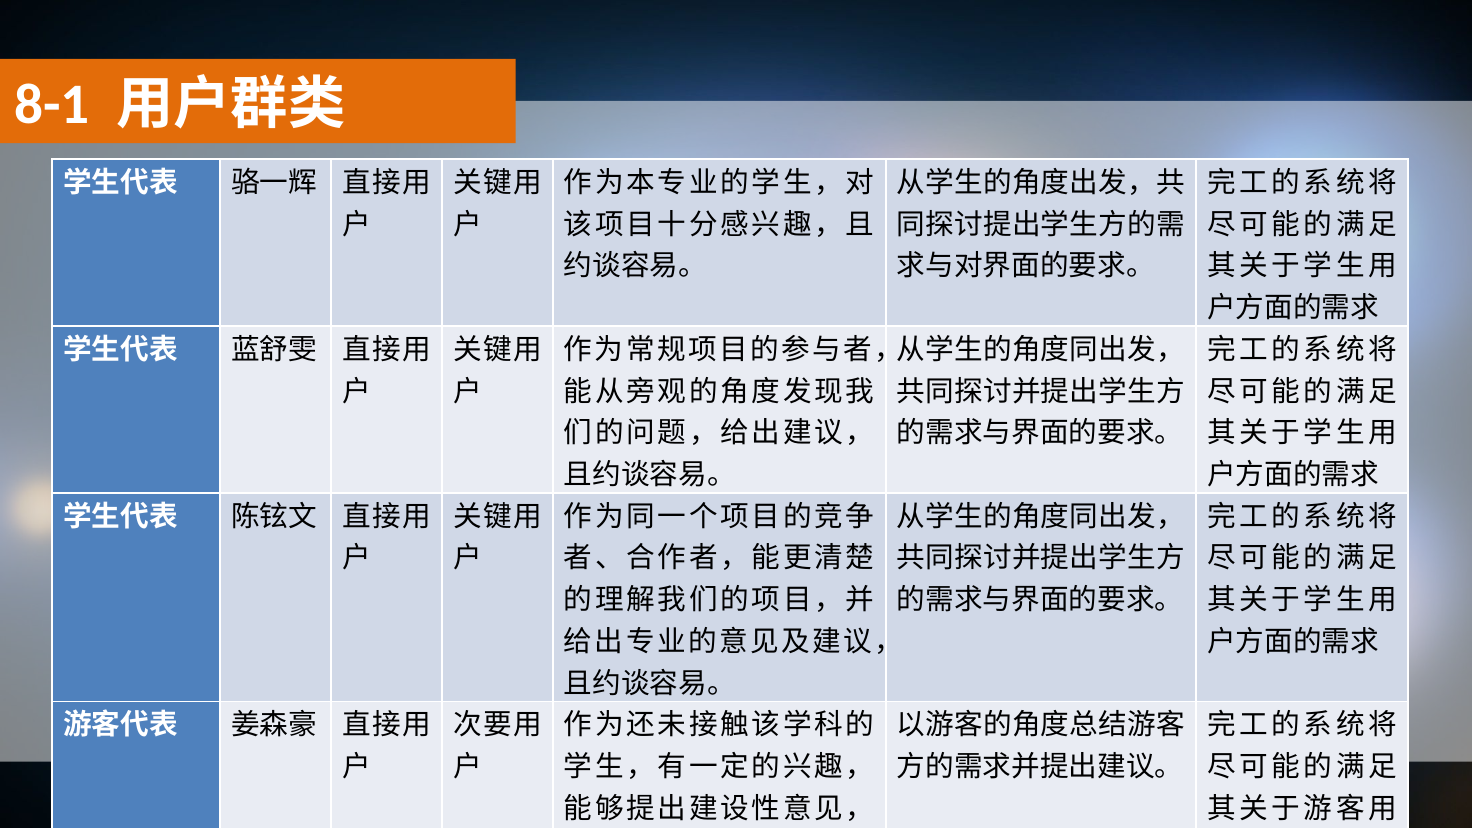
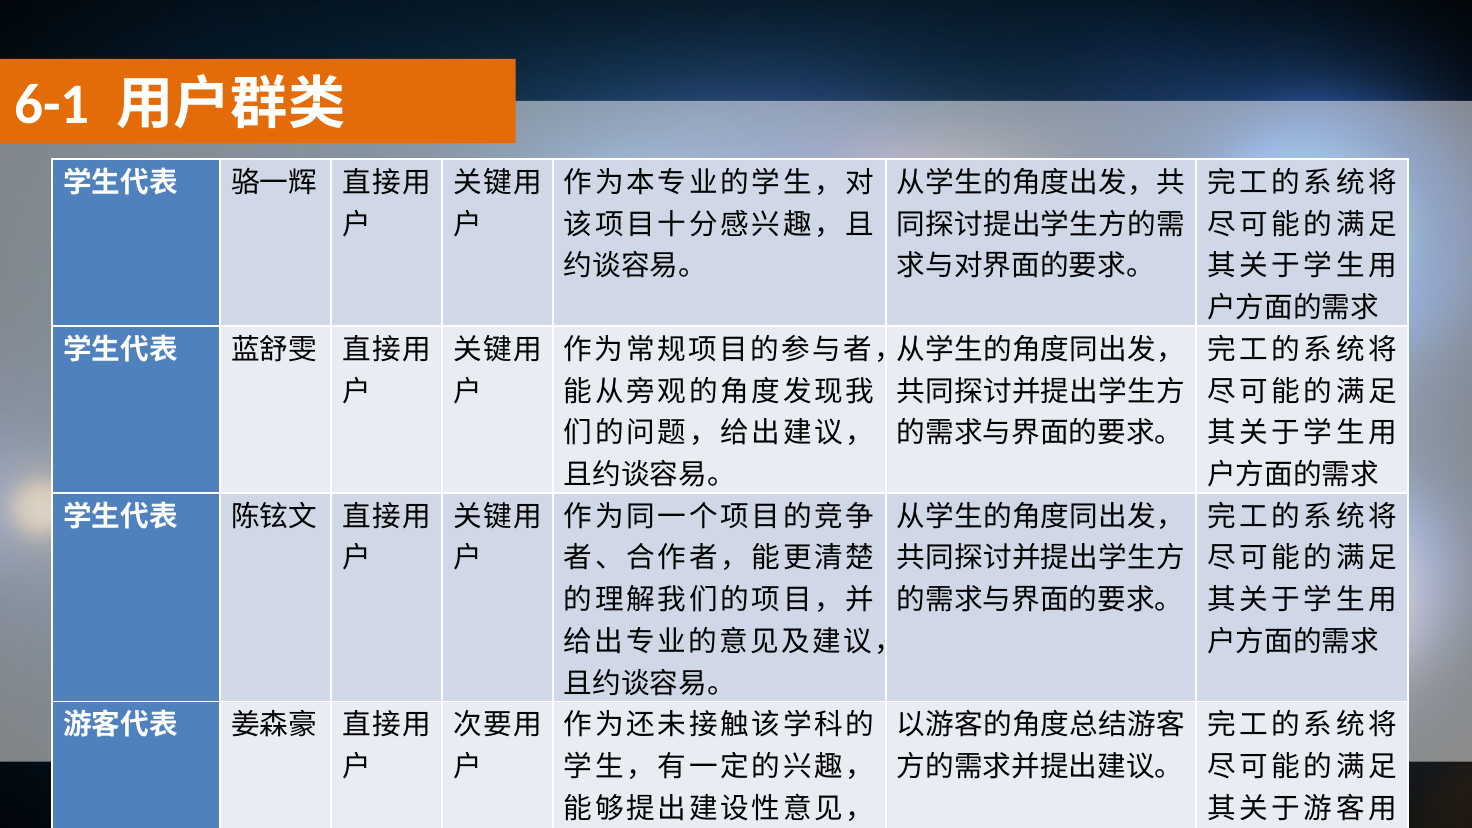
8-1: 8-1 -> 6-1
